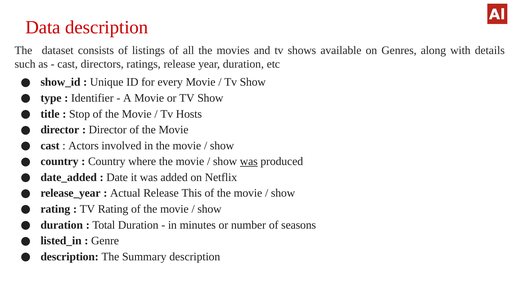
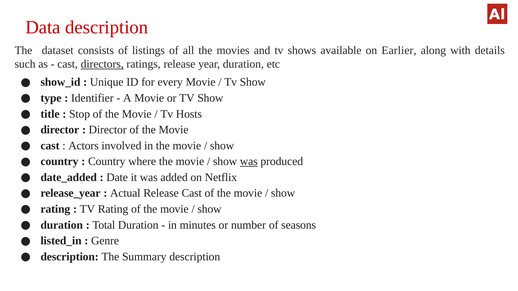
Genres: Genres -> Earlier
directors underline: none -> present
Release This: This -> Cast
